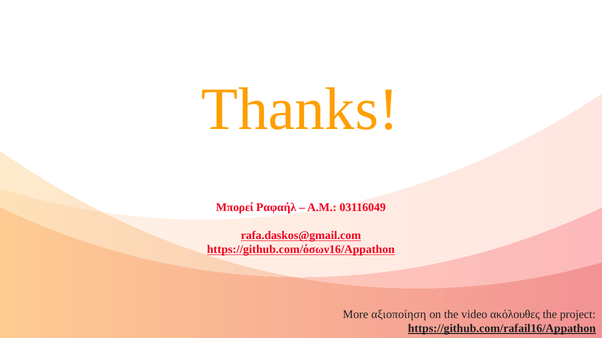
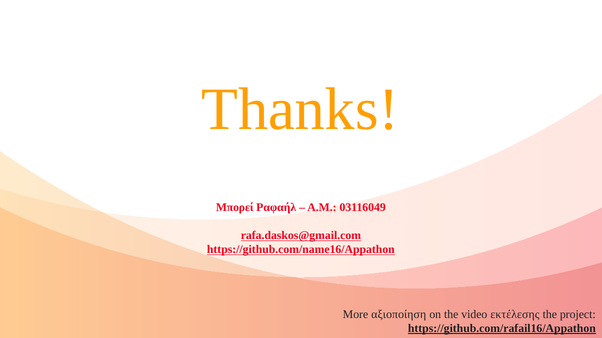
https://github.com/όσων16/Appathon: https://github.com/όσων16/Appathon -> https://github.com/name16/Appathon
ακόλουθες: ακόλουθες -> εκτέλεσης
